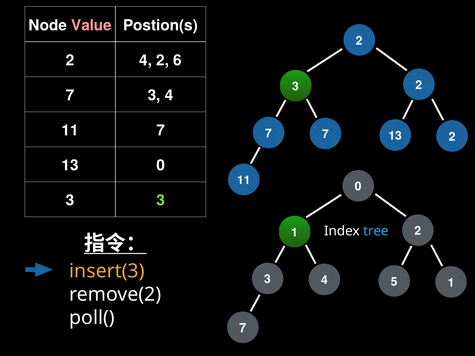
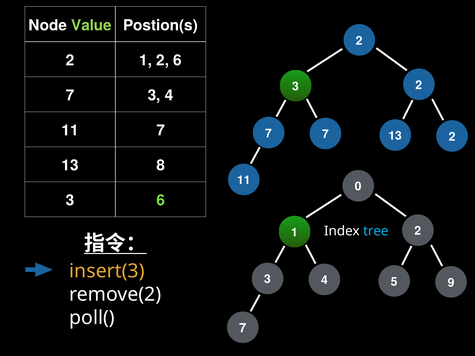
Value colour: pink -> light green
2 4: 4 -> 1
0 at (161, 166): 0 -> 8
3 at (161, 201): 3 -> 6
3 1: 1 -> 9
